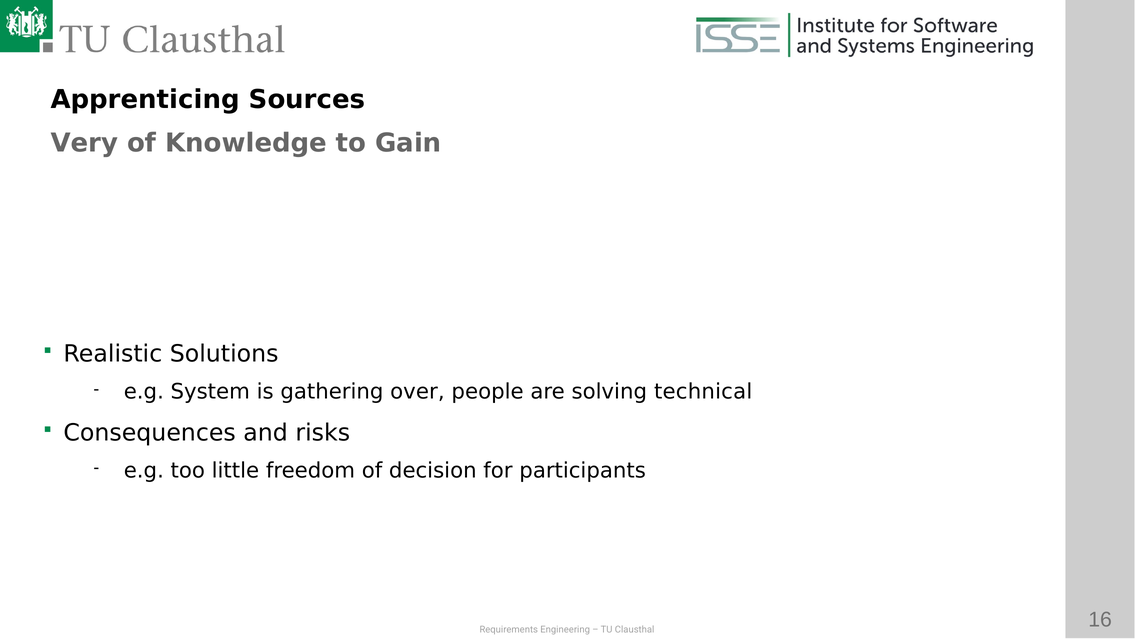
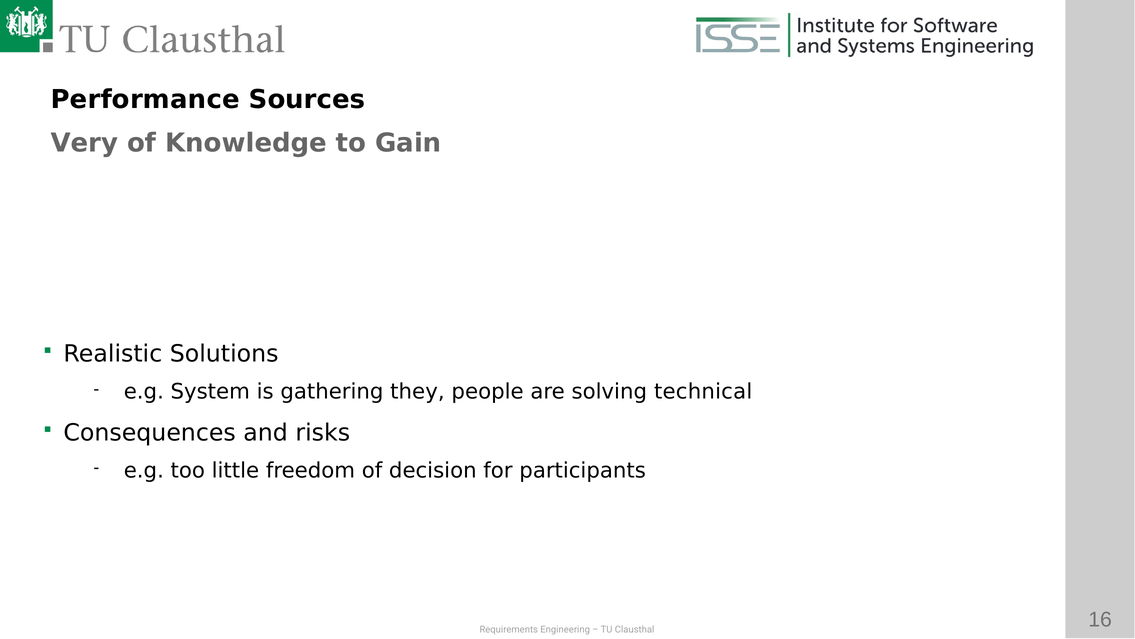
Apprenticing: Apprenticing -> Performance
over: over -> they
